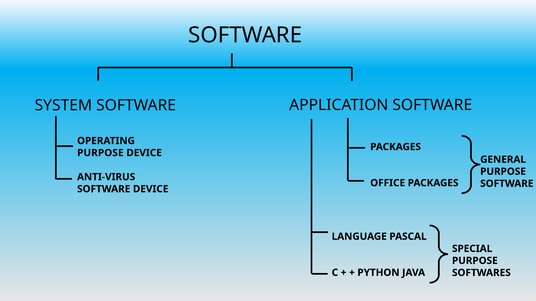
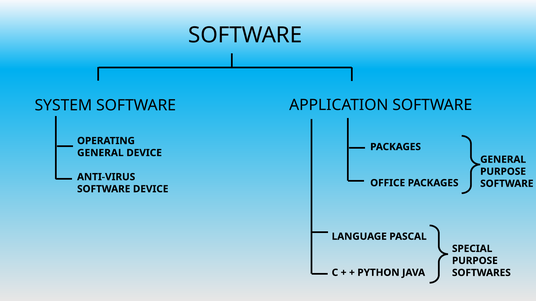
PURPOSE at (100, 153): PURPOSE -> GENERAL
